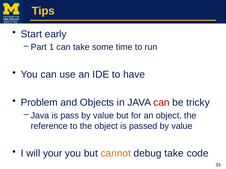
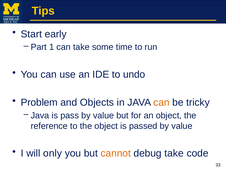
have: have -> undo
can at (161, 103) colour: red -> orange
your: your -> only
